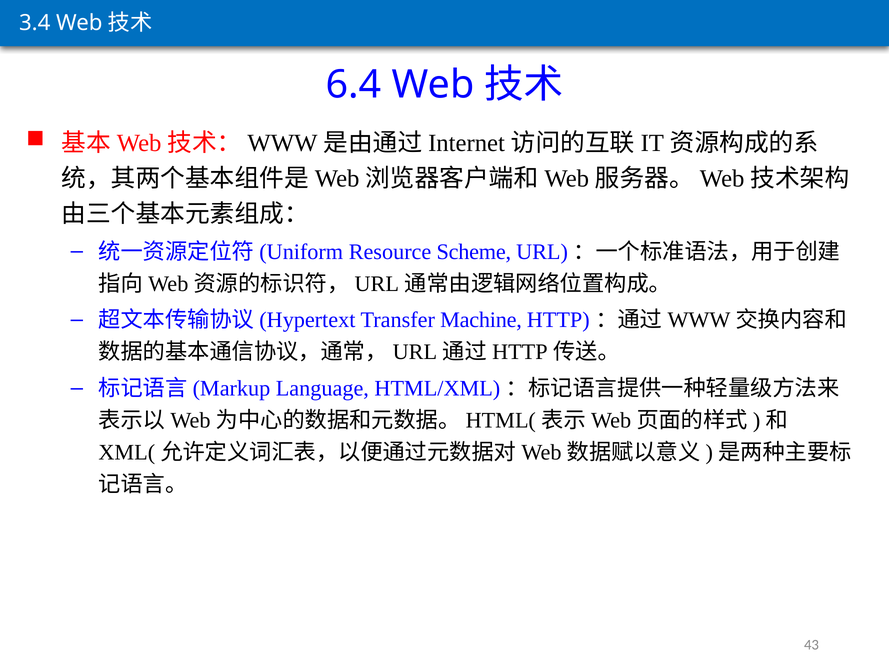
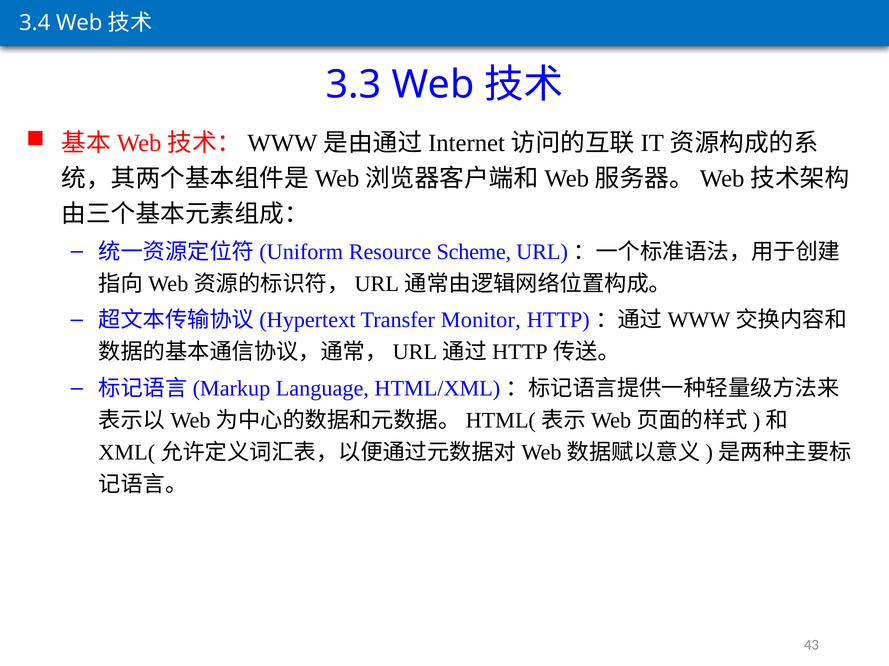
6.4: 6.4 -> 3.3
Machine: Machine -> Monitor
